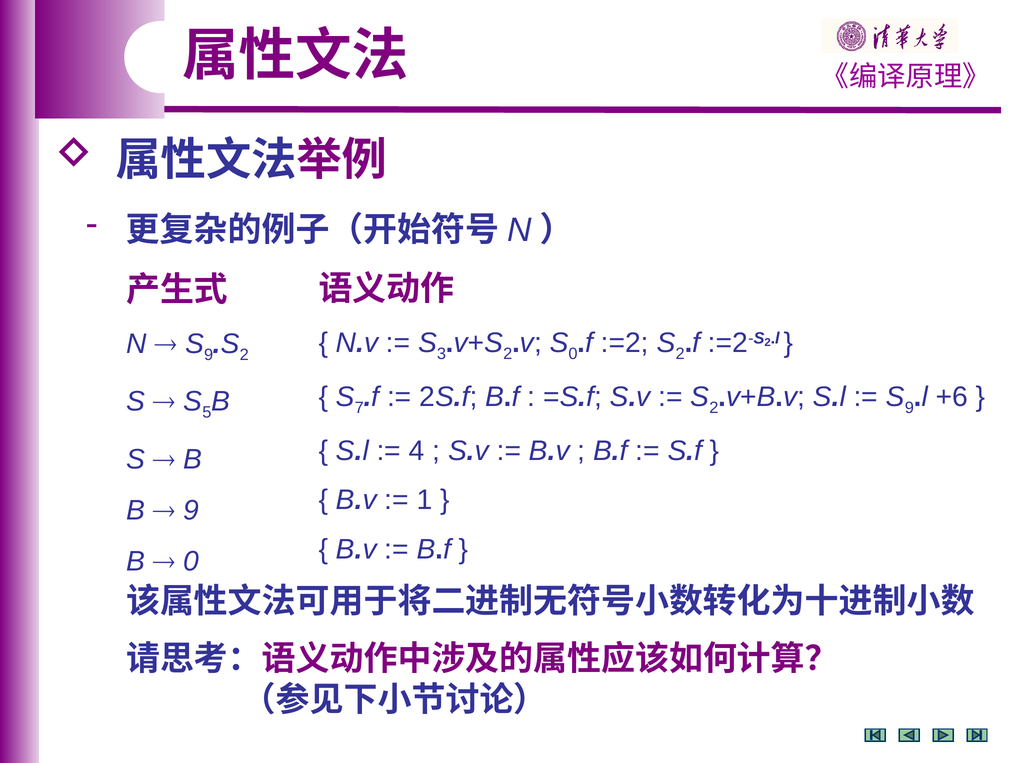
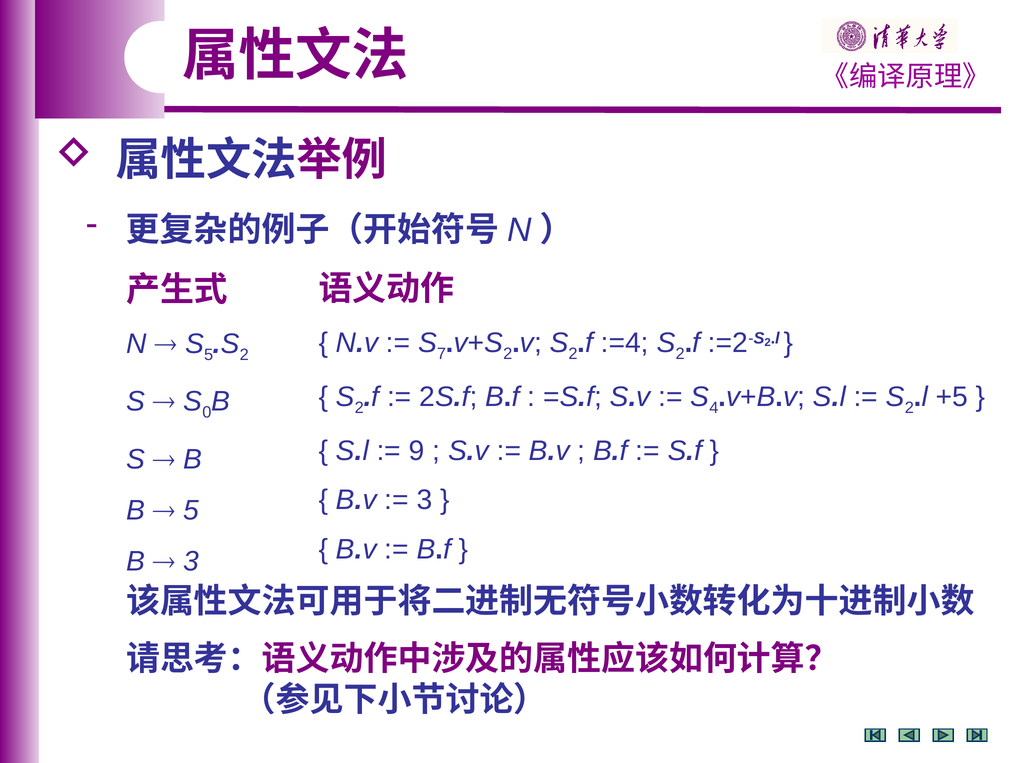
3: 3 -> 7
0 at (573, 354): 0 -> 2
:=2: :=2 -> :=4
9 at (209, 355): 9 -> 5
7 at (359, 408): 7 -> 2
2 at (714, 408): 2 -> 4
9 at (909, 408): 9 -> 2
+6: +6 -> +5
5: 5 -> 0
4: 4 -> 9
1 at (424, 500): 1 -> 3
9 at (191, 511): 9 -> 5
0 at (191, 562): 0 -> 3
